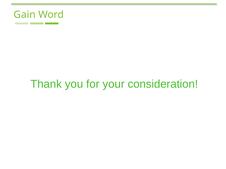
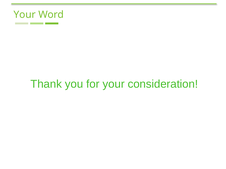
Gain at (25, 15): Gain -> Your
